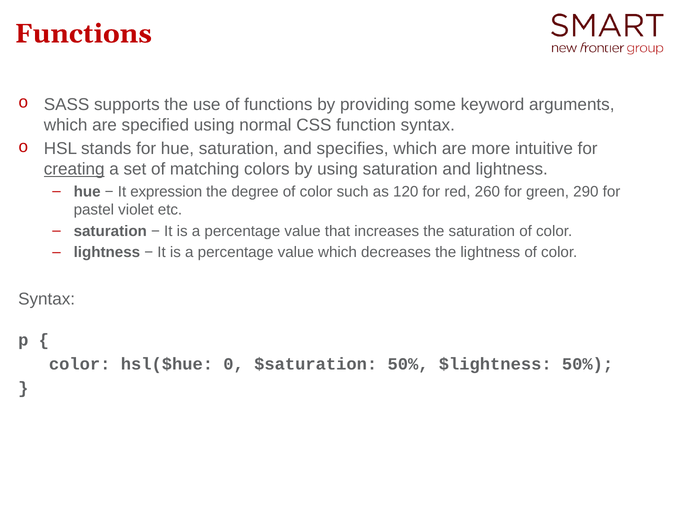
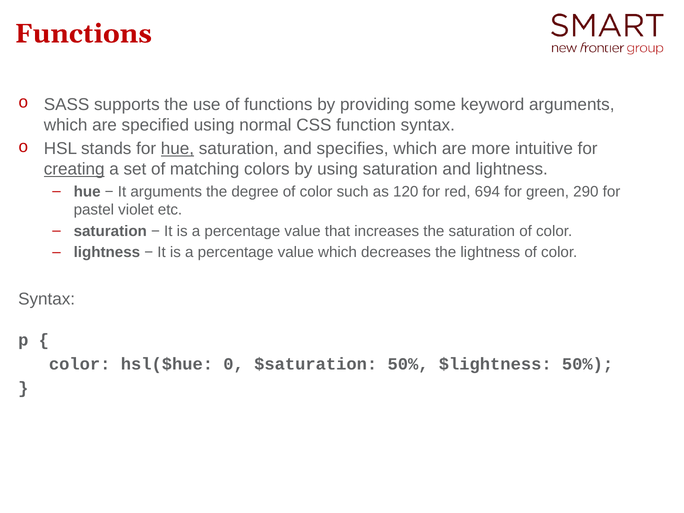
hue at (177, 149) underline: none -> present
It expression: expression -> arguments
260: 260 -> 694
